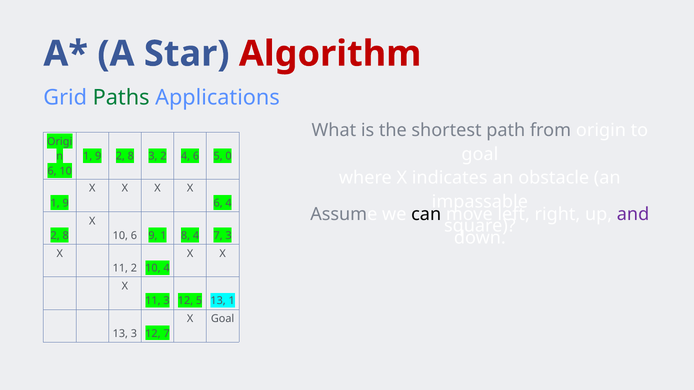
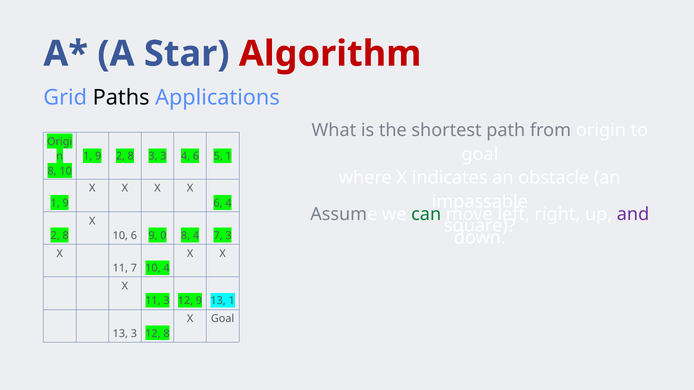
Paths colour: green -> black
3 2: 2 -> 3
5 0: 0 -> 1
6 at (52, 171): 6 -> 8
can colour: black -> green
9 1: 1 -> 0
11 2: 2 -> 7
12 5: 5 -> 9
12 7: 7 -> 8
